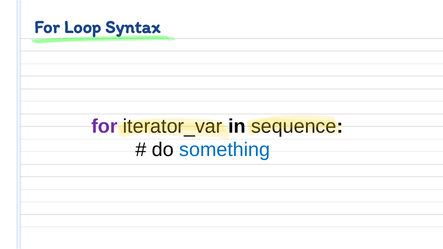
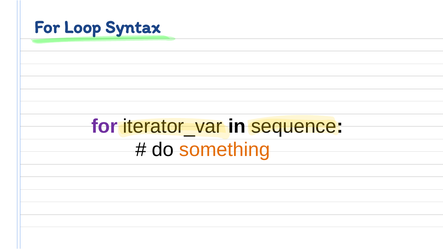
something colour: blue -> orange
